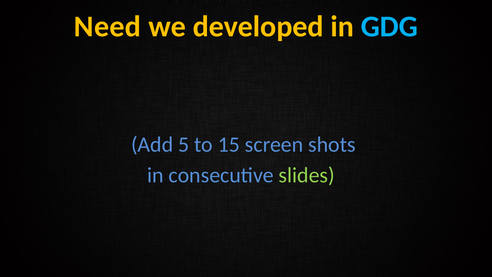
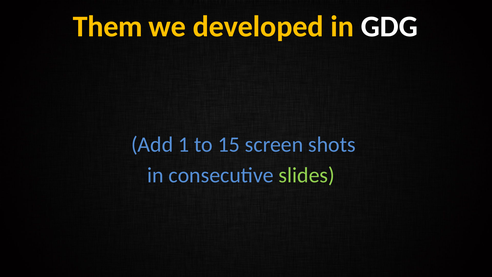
Need: Need -> Them
GDG colour: light blue -> white
5: 5 -> 1
